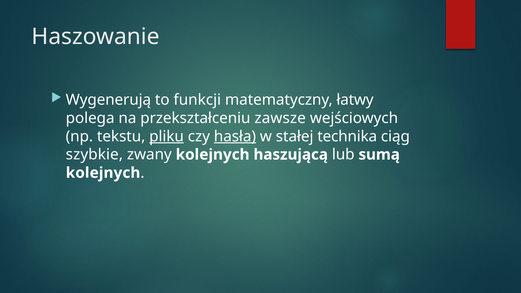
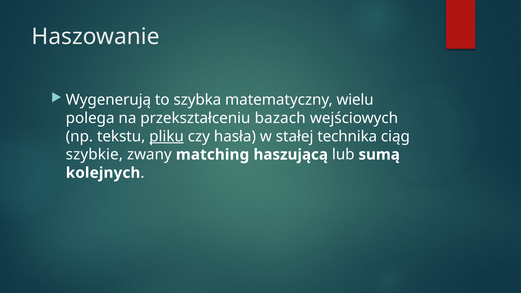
funkcji: funkcji -> szybka
łatwy: łatwy -> wielu
zawsze: zawsze -> bazach
hasła underline: present -> none
zwany kolejnych: kolejnych -> matching
